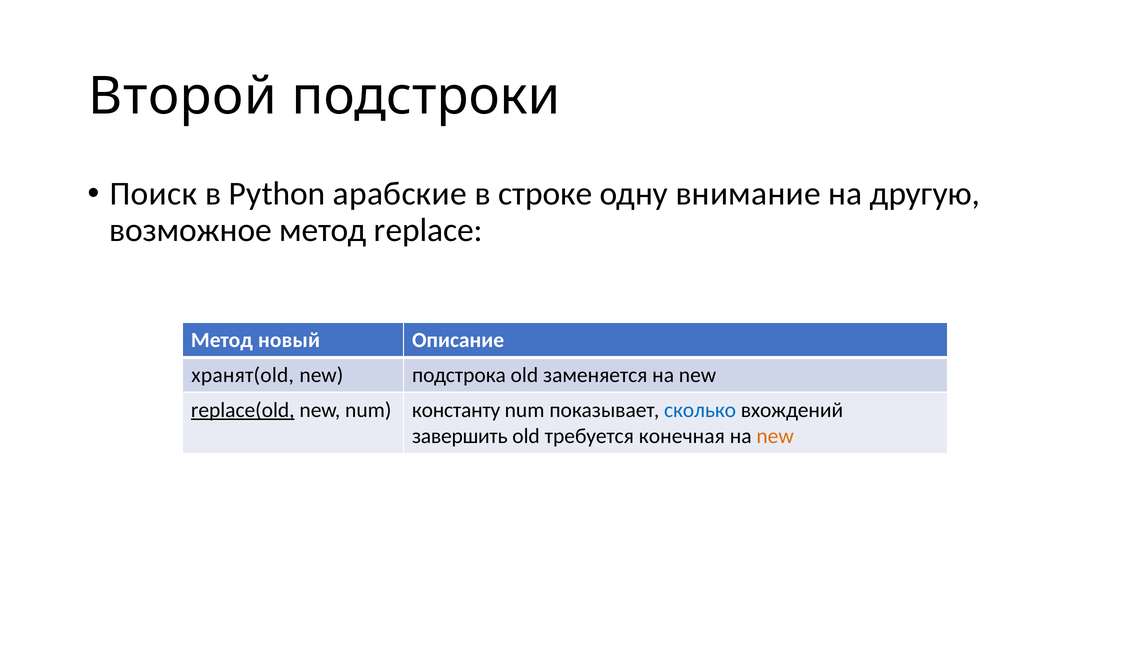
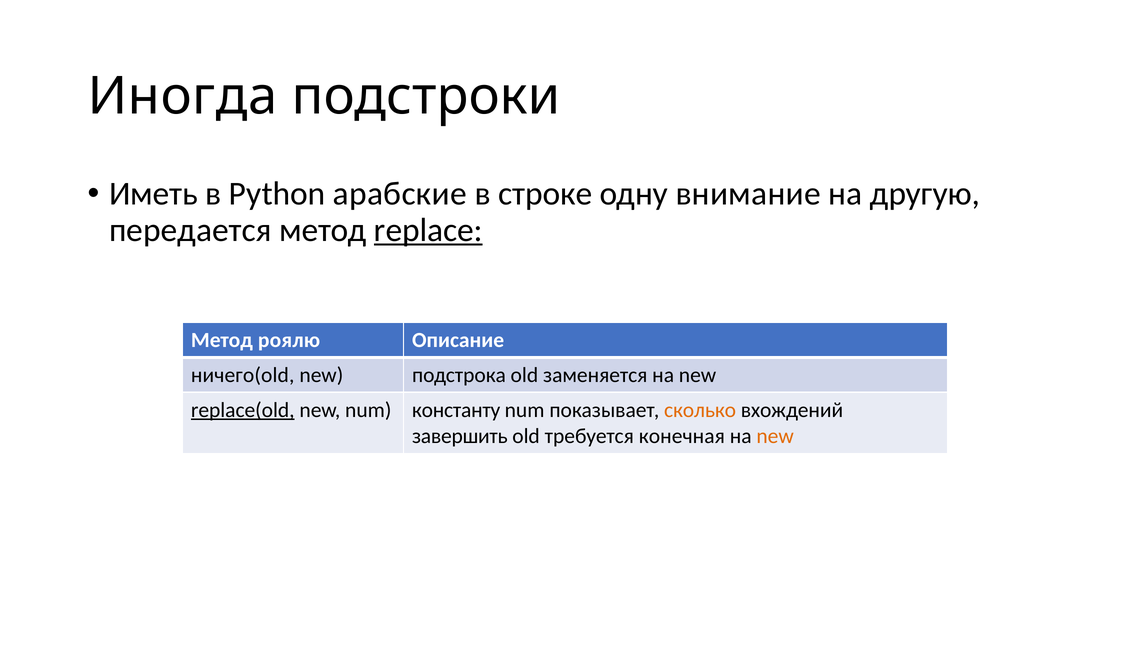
Второй: Второй -> Иногда
Поиск: Поиск -> Иметь
возможное: возможное -> передается
replace underline: none -> present
новый: новый -> роялю
хранят(old: хранят(old -> ничего(old
сколько colour: blue -> orange
